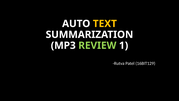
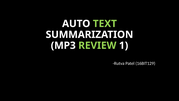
TEXT colour: yellow -> light green
